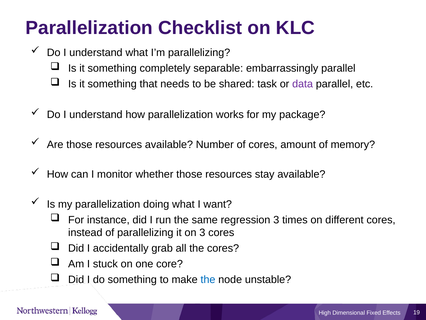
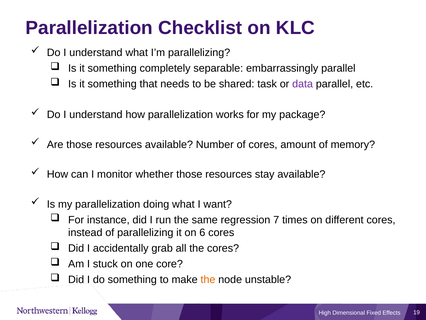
regression 3: 3 -> 7
on 3: 3 -> 6
the at (208, 279) colour: blue -> orange
